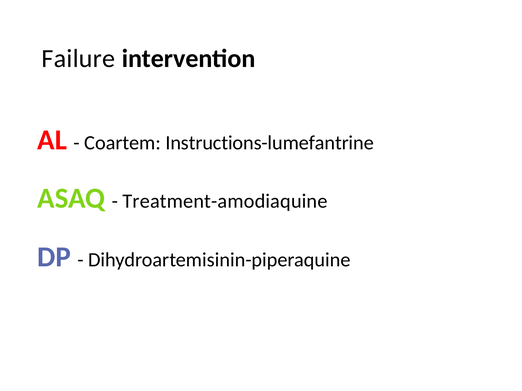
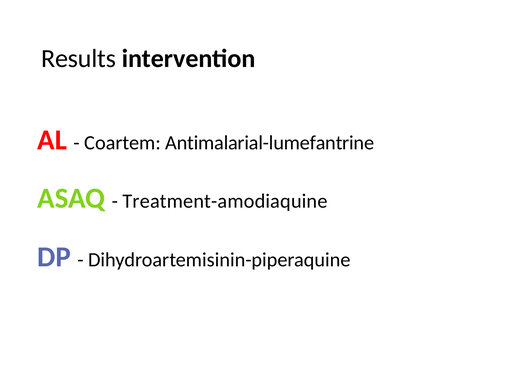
Failure: Failure -> Results
Instructions-lumefantrine: Instructions-lumefantrine -> Antimalarial-lumefantrine
